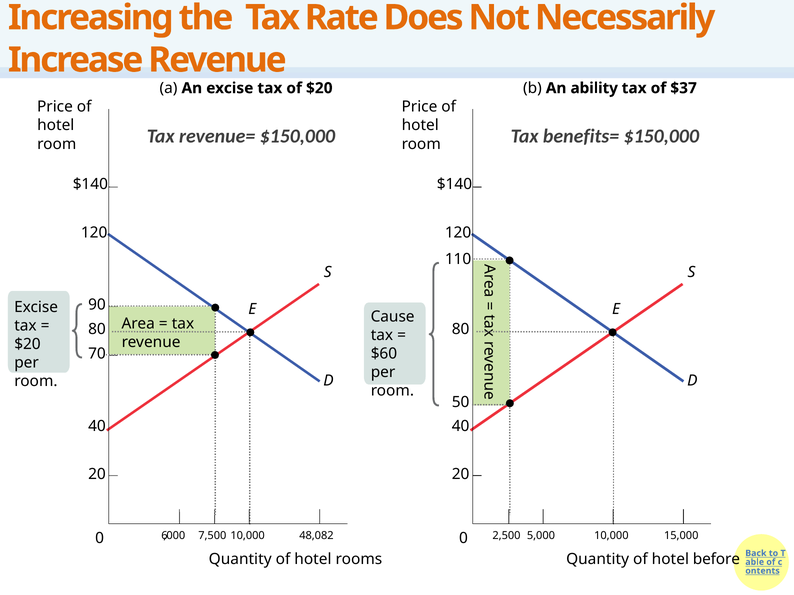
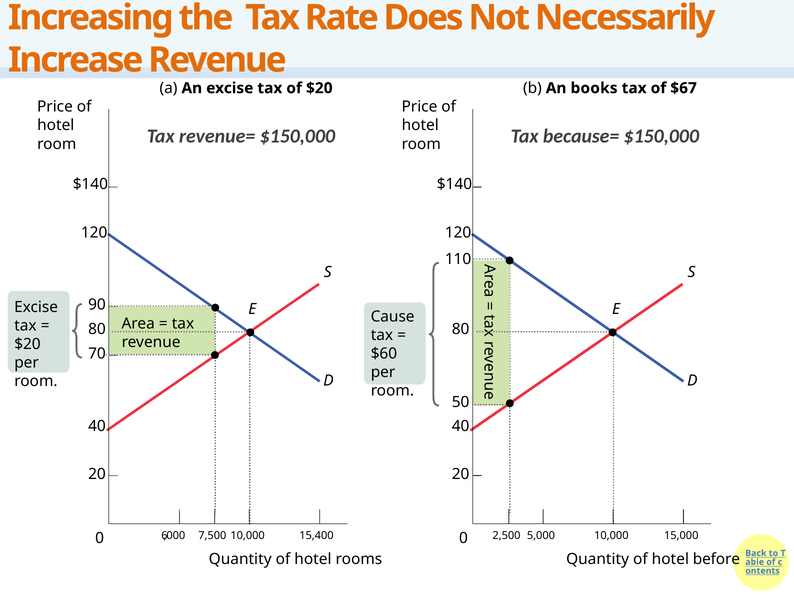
ability: ability -> books
$37: $37 -> $67
benefits=: benefits= -> because=
48,082: 48,082 -> 15,400
